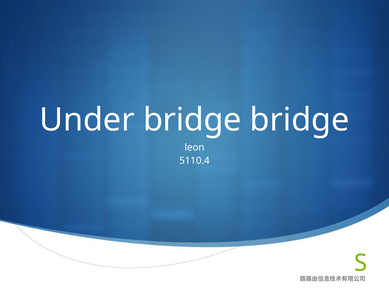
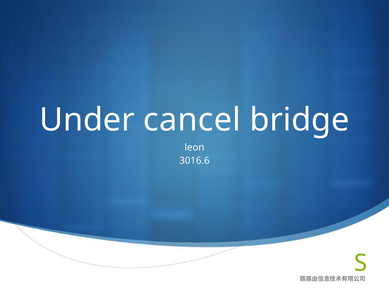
Under bridge: bridge -> cancel
5110.4: 5110.4 -> 3016.6
